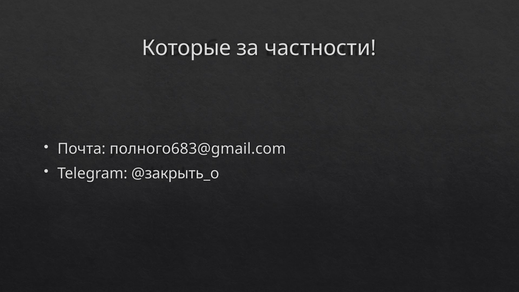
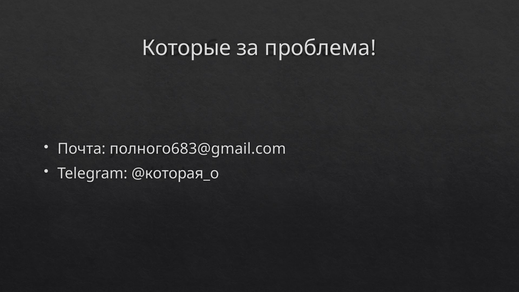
частности: частности -> проблема
@закрыть_o: @закрыть_o -> @которая_o
